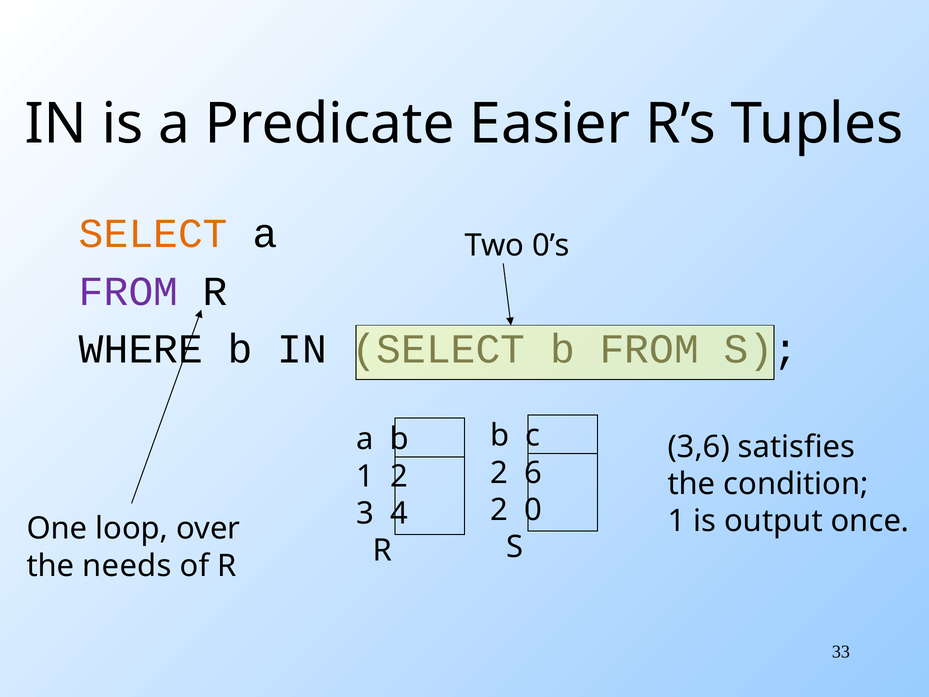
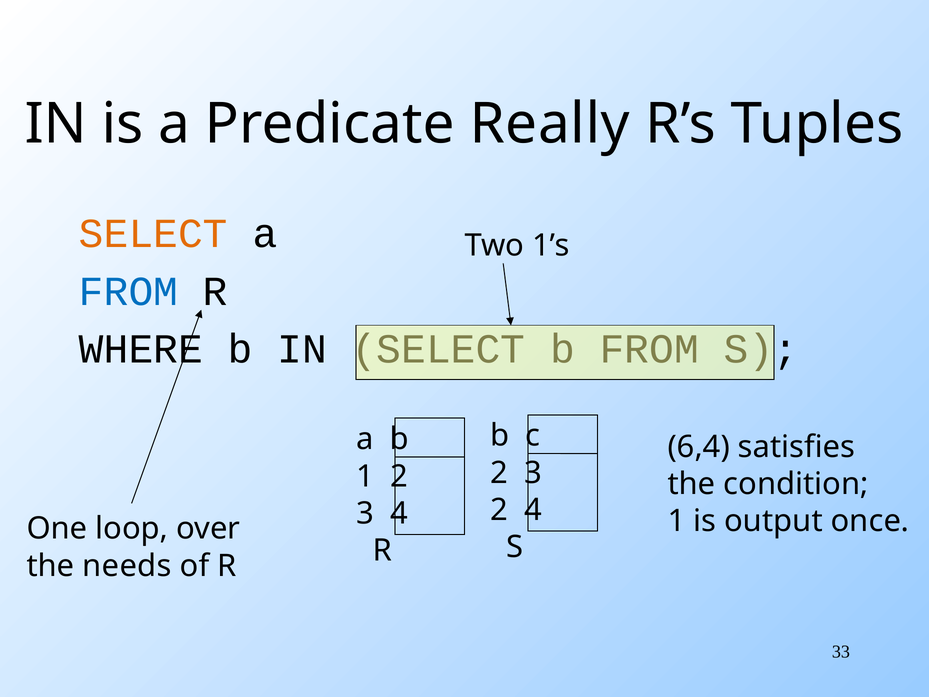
Easier: Easier -> Really
0’s: 0’s -> 1’s
FROM at (129, 291) colour: purple -> blue
3,6: 3,6 -> 6,4
6 at (533, 473): 6 -> 3
2 0: 0 -> 4
